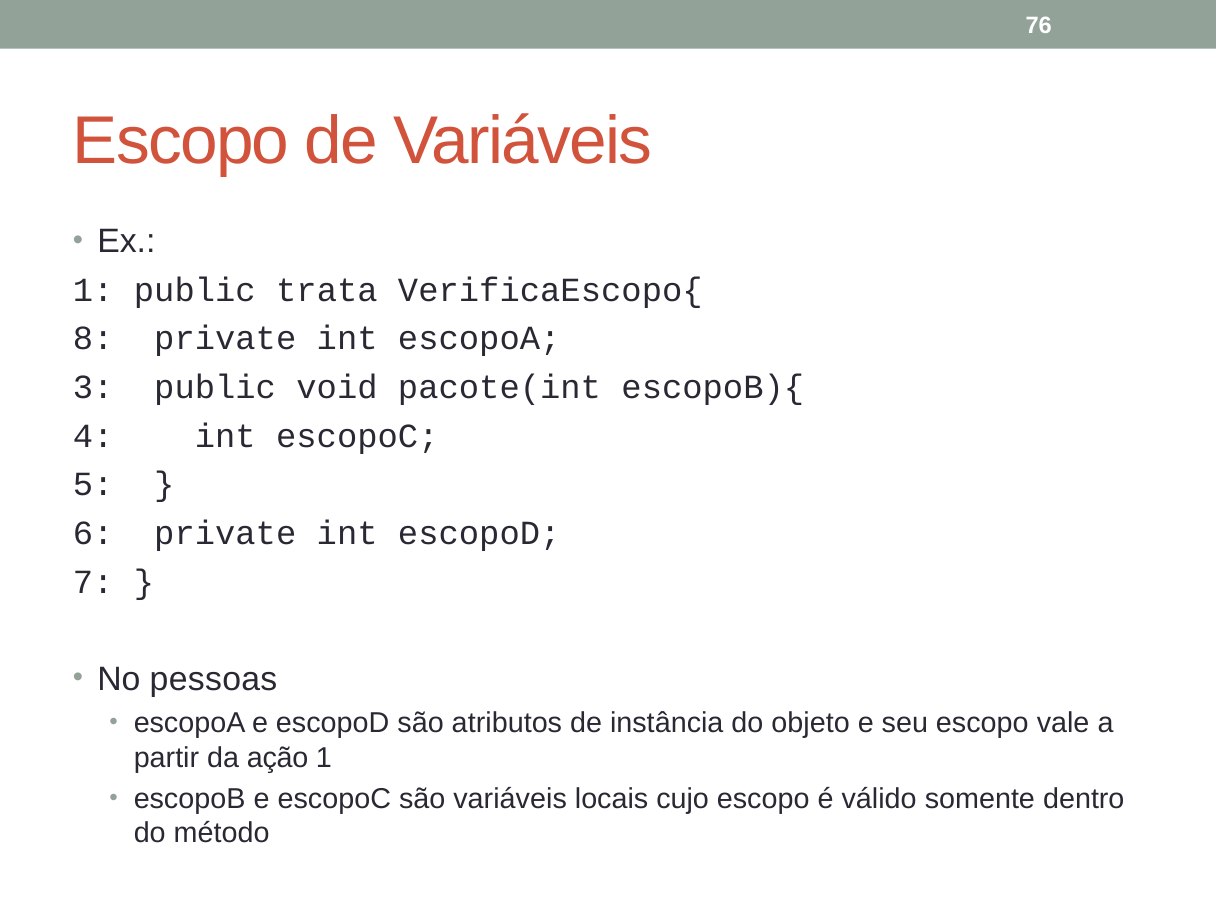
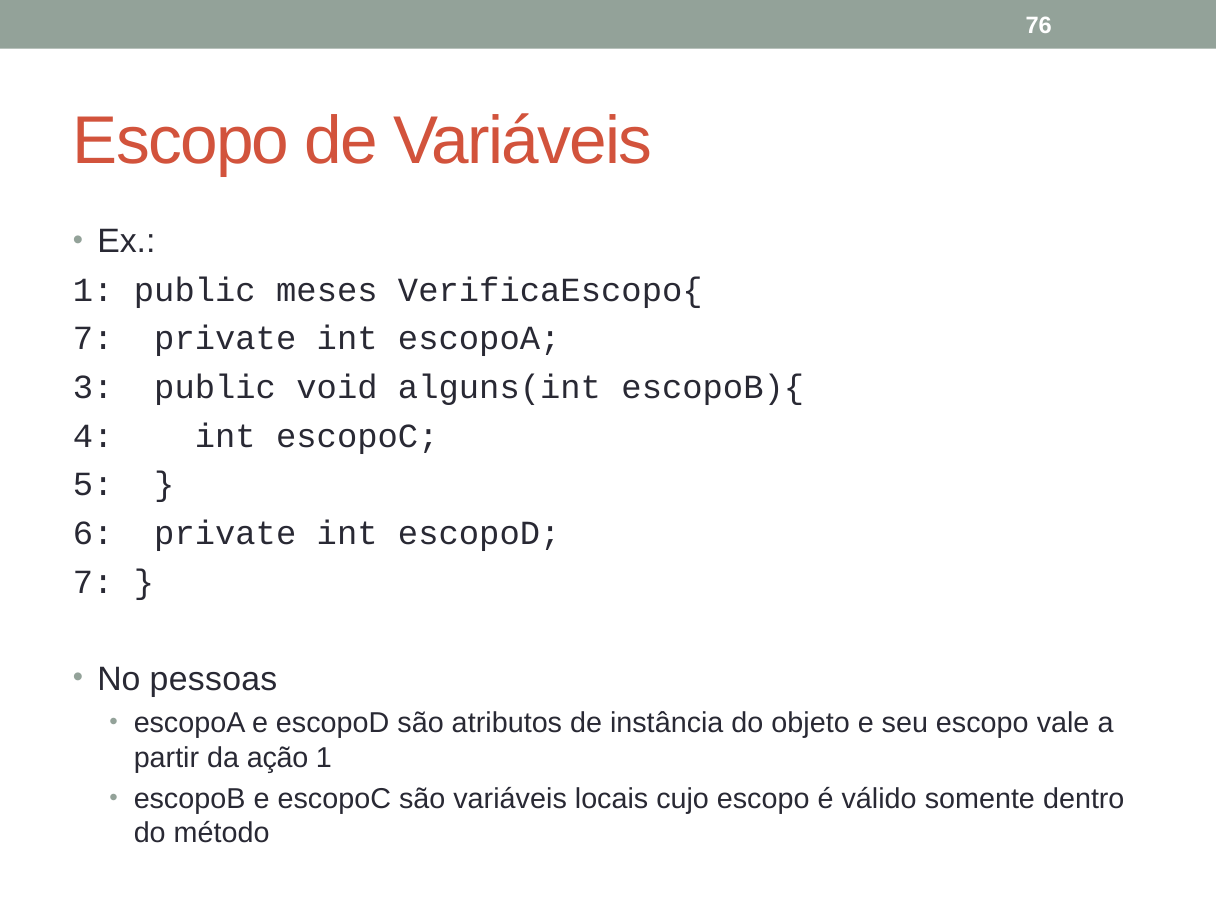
trata: trata -> meses
8 at (93, 339): 8 -> 7
pacote(int: pacote(int -> alguns(int
